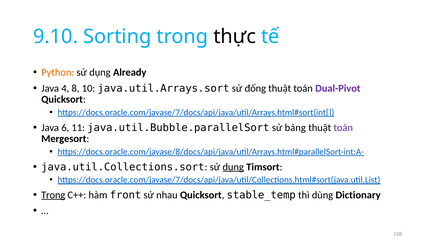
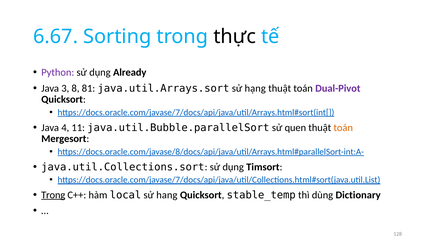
9.10: 9.10 -> 6.67
Python colour: orange -> purple
4: 4 -> 3
10: 10 -> 81
đống: đống -> hạng
6: 6 -> 4
bảng: bảng -> quen
toán at (343, 127) colour: purple -> orange
dụng at (233, 167) underline: present -> none
front: front -> local
nhau: nhau -> hang
